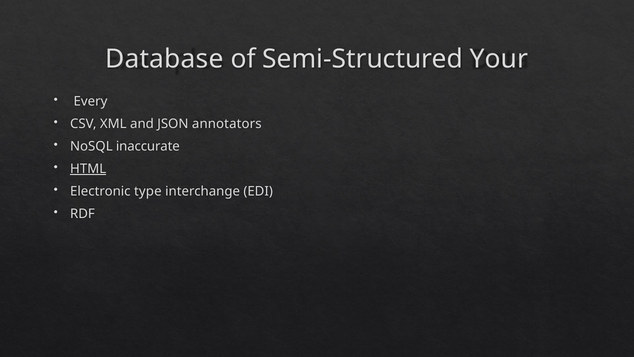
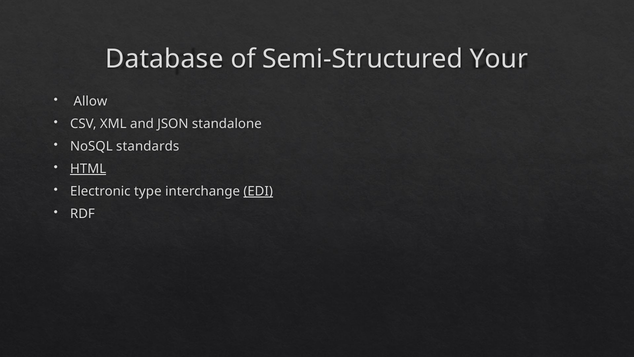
Every: Every -> Allow
annotators: annotators -> standalone
inaccurate: inaccurate -> standards
EDI underline: none -> present
